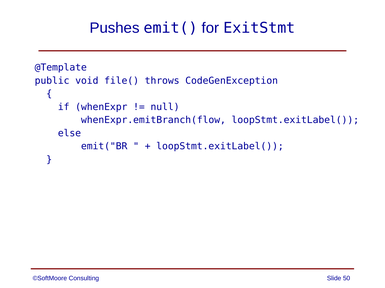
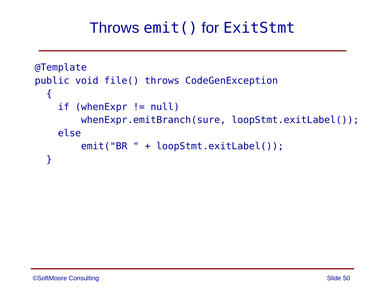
Pushes at (115, 28): Pushes -> Throws
whenExpr.emitBranch(flow: whenExpr.emitBranch(flow -> whenExpr.emitBranch(sure
